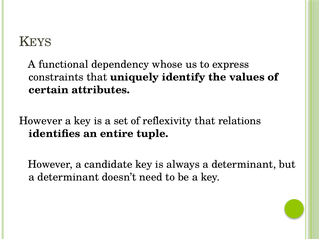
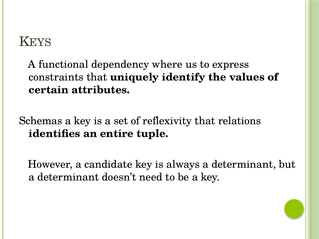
whose: whose -> where
However at (41, 121): However -> Schemas
